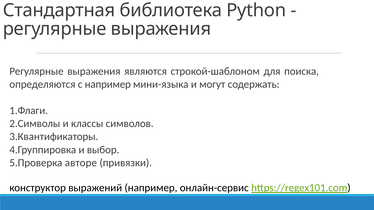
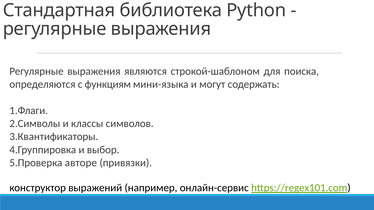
с например: например -> функциям
